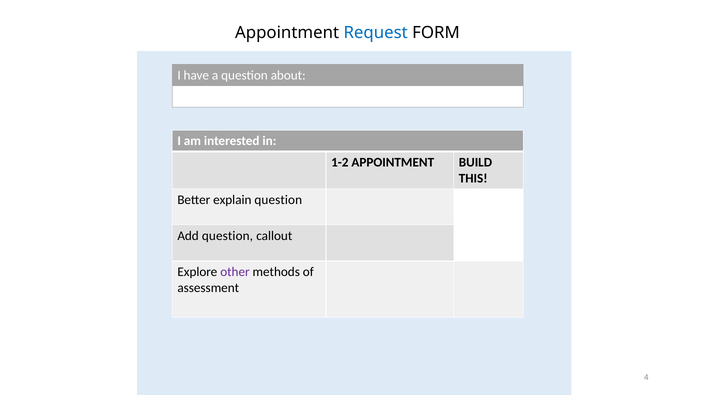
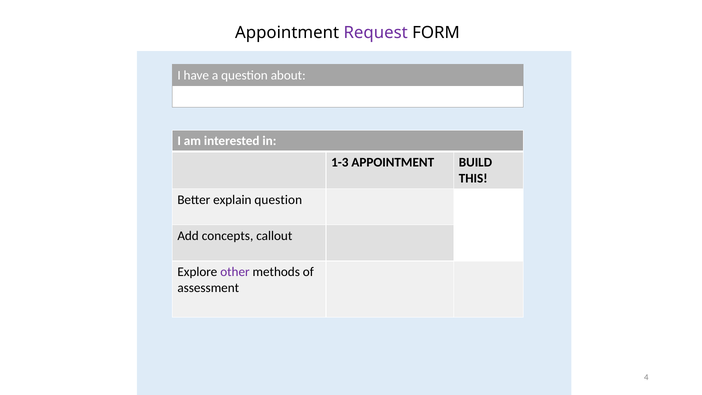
Request colour: blue -> purple
1-2: 1-2 -> 1-3
Add question: question -> concepts
